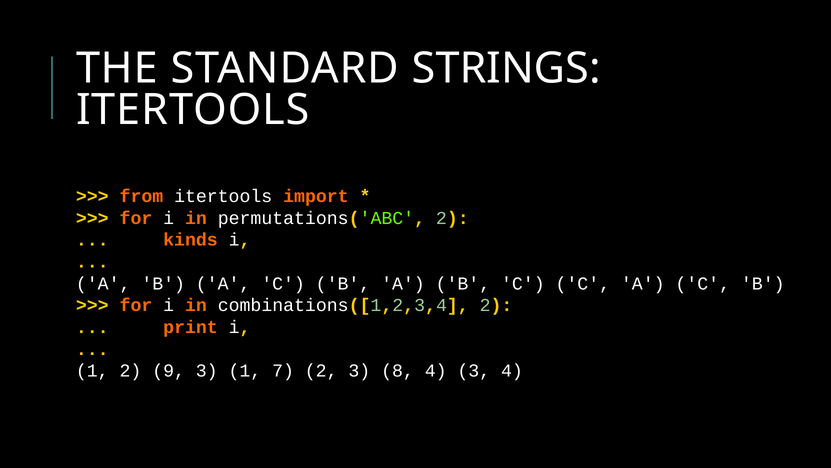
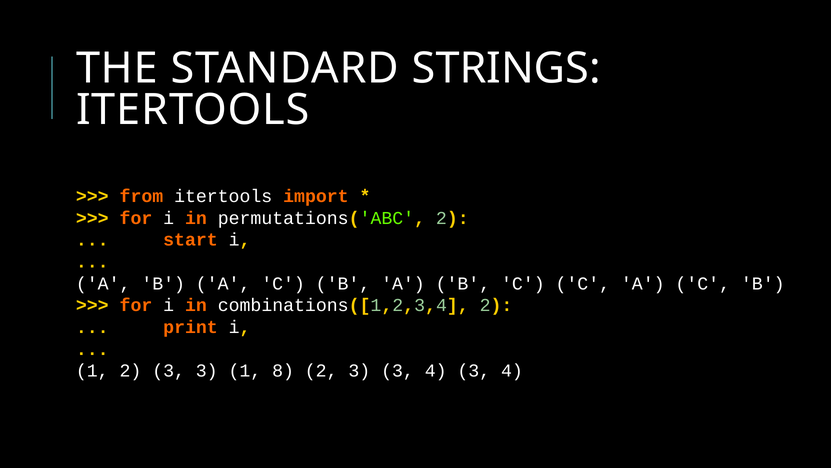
kinds: kinds -> start
1 2 9: 9 -> 3
7: 7 -> 8
8 at (398, 370): 8 -> 3
